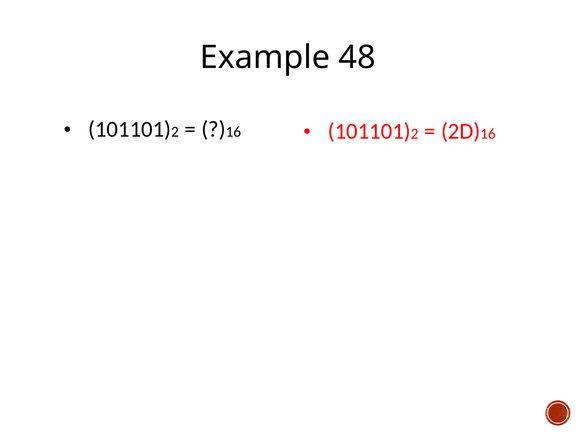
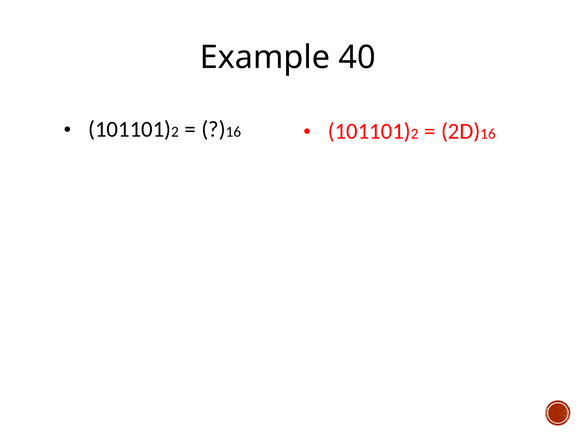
48: 48 -> 40
